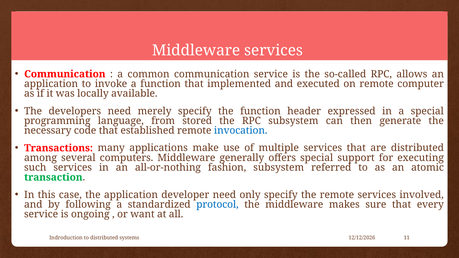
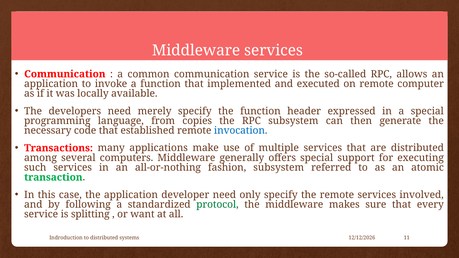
stored: stored -> copies
protocol colour: blue -> green
ongoing: ongoing -> splitting
